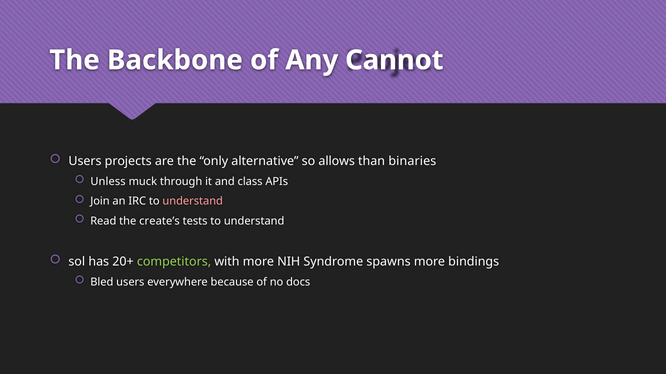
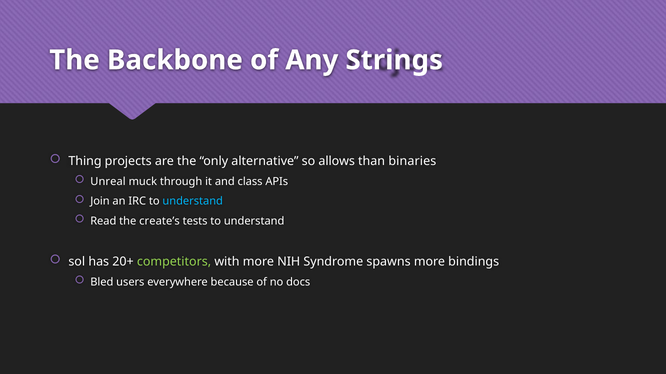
Cannot: Cannot -> Strings
Users at (85, 161): Users -> Thing
Unless: Unless -> Unreal
understand at (193, 202) colour: pink -> light blue
